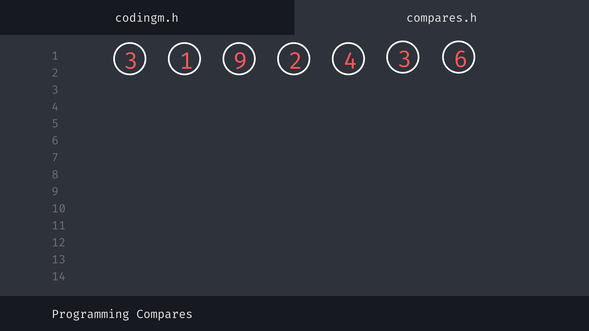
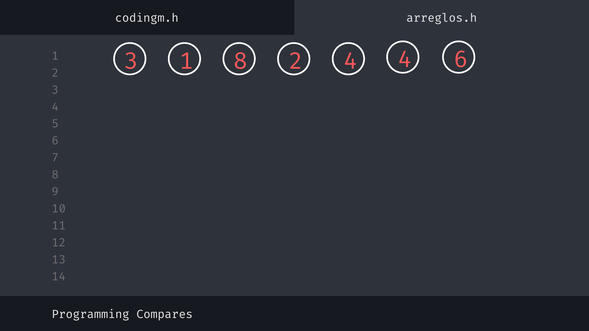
compares.h: compares.h -> arreglos.h
1 9: 9 -> 8
4 3: 3 -> 4
